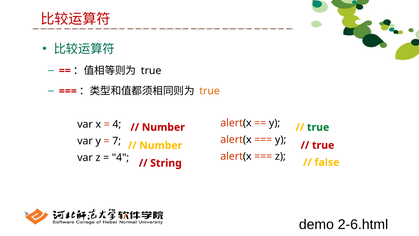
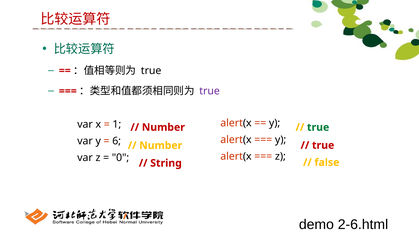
true at (210, 91) colour: orange -> purple
4 at (117, 124): 4 -> 1
7: 7 -> 6
4 at (121, 158): 4 -> 0
